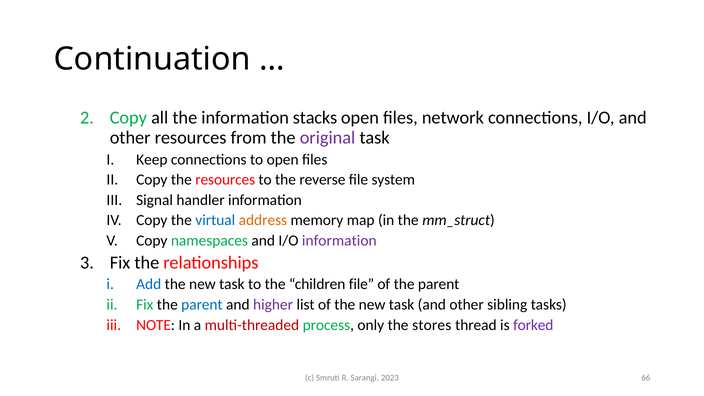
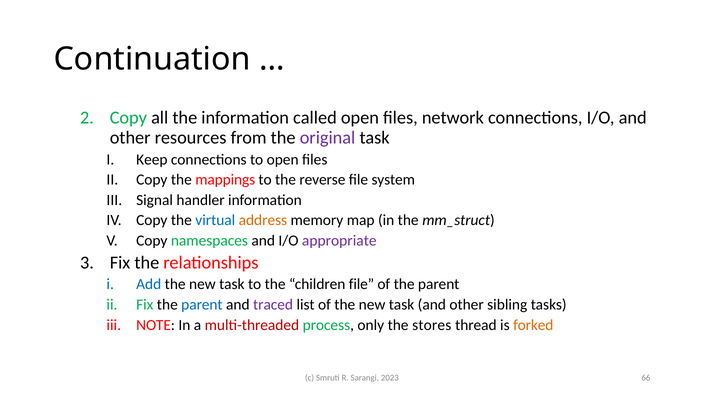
stacks: stacks -> called
the resources: resources -> mappings
I/O information: information -> appropriate
higher: higher -> traced
forked colour: purple -> orange
